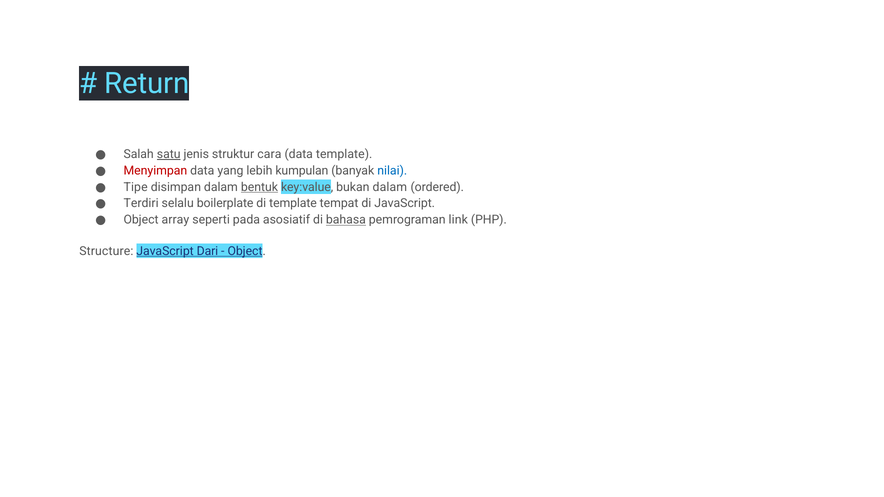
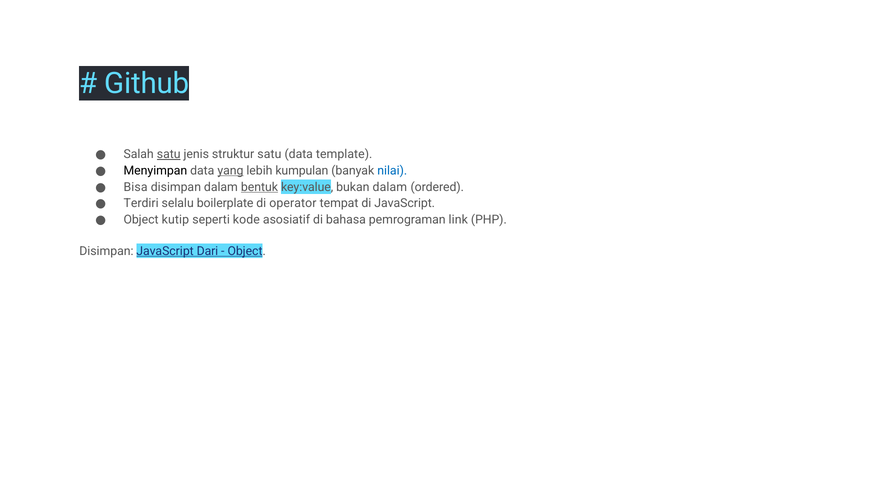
Return: Return -> Github
struktur cara: cara -> satu
Menyimpan colour: red -> black
yang underline: none -> present
Tipe: Tipe -> Bisa
di template: template -> operator
array: array -> kutip
pada: pada -> kode
bahasa underline: present -> none
Structure at (106, 251): Structure -> Disimpan
